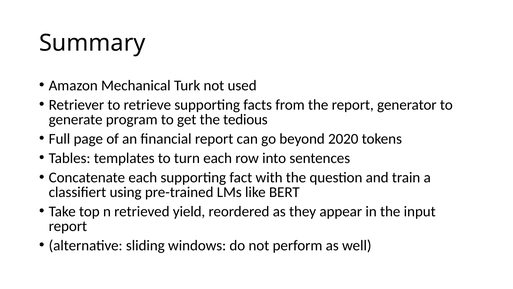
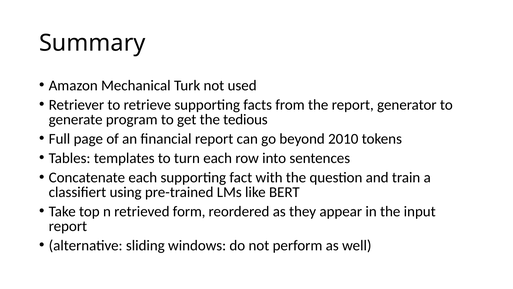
2020: 2020 -> 2010
yield: yield -> form
